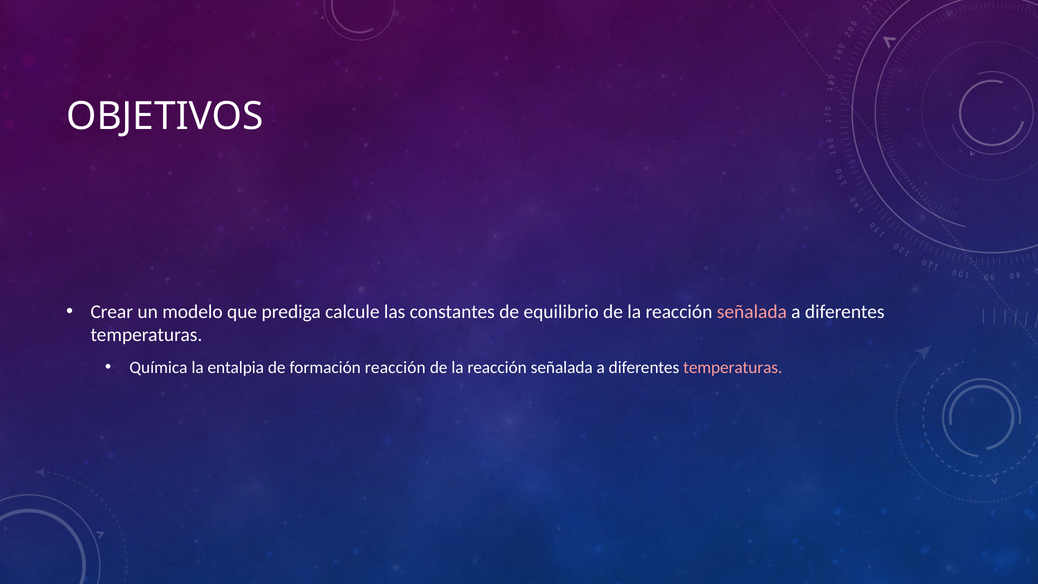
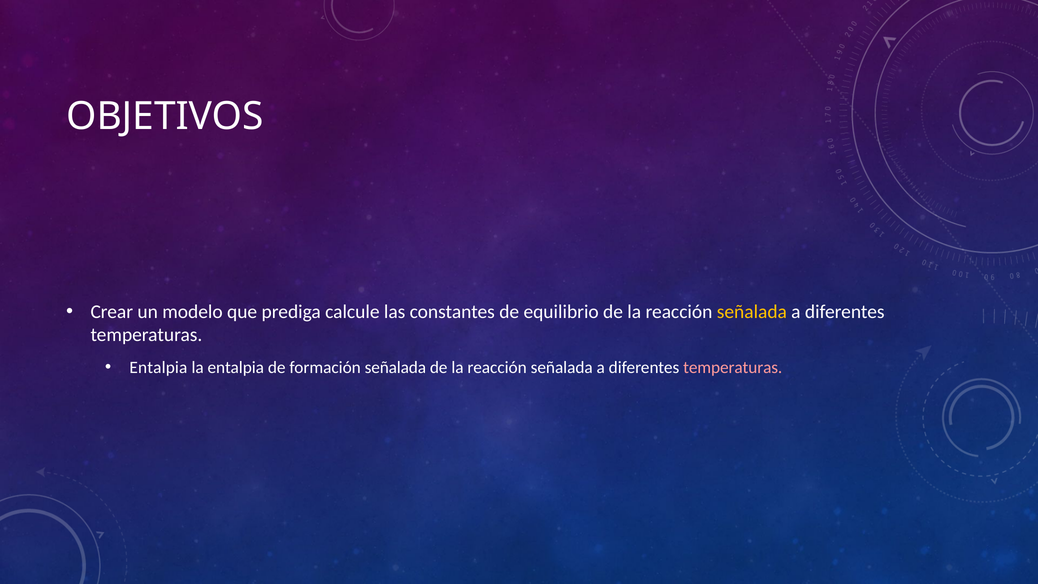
señalada at (752, 312) colour: pink -> yellow
Química at (158, 368): Química -> Entalpia
formación reacción: reacción -> señalada
